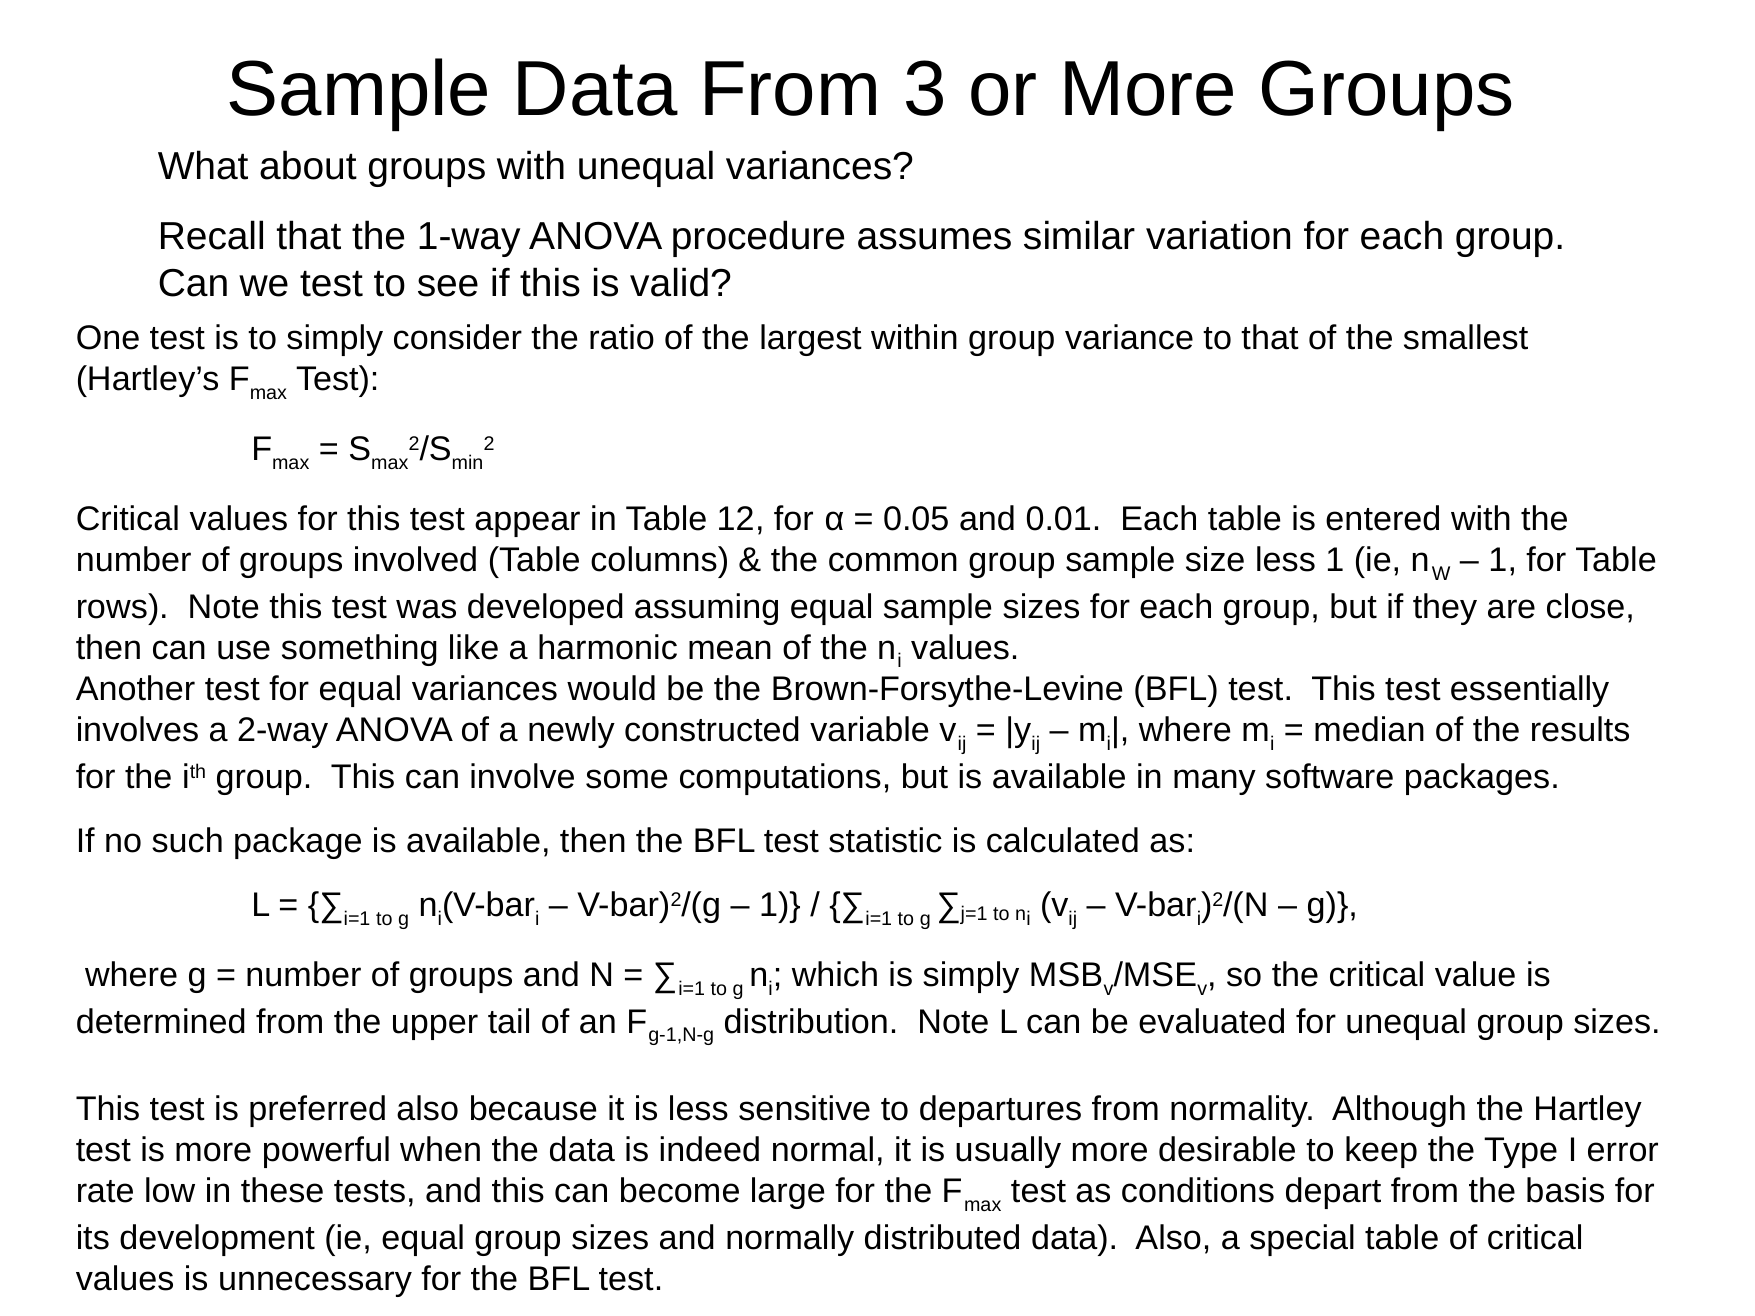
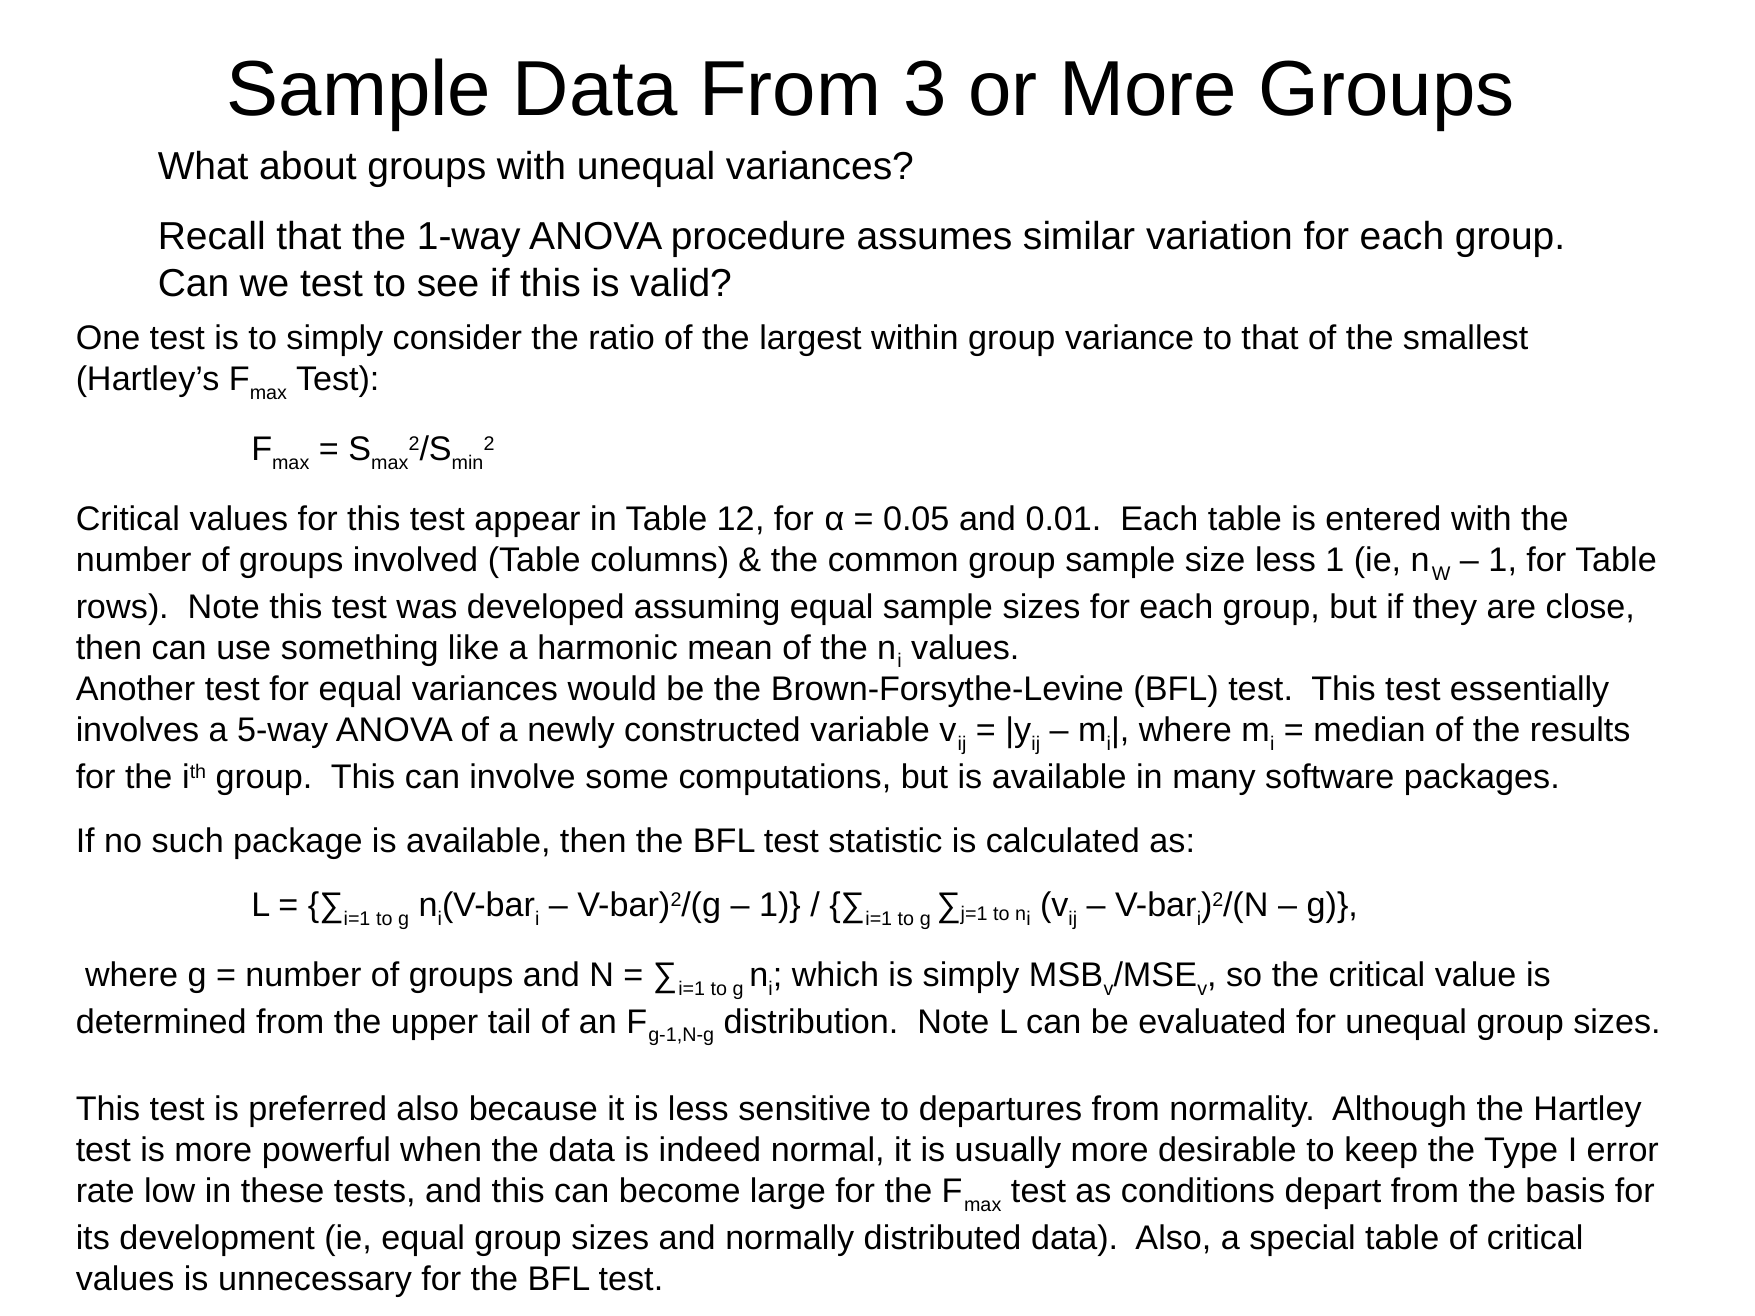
2-way: 2-way -> 5-way
